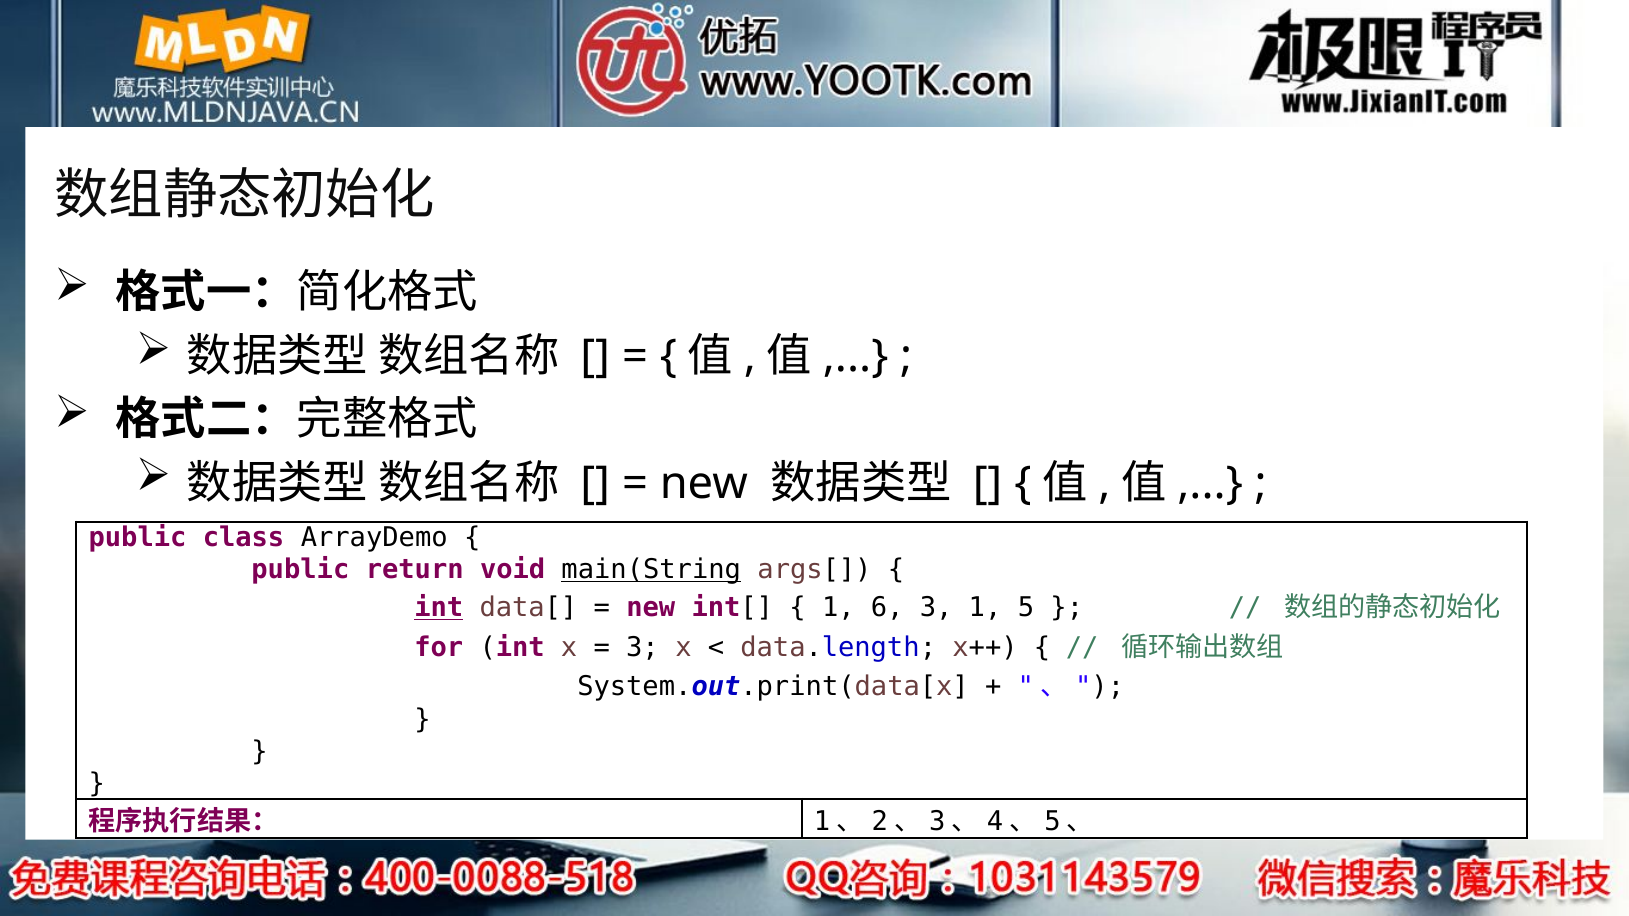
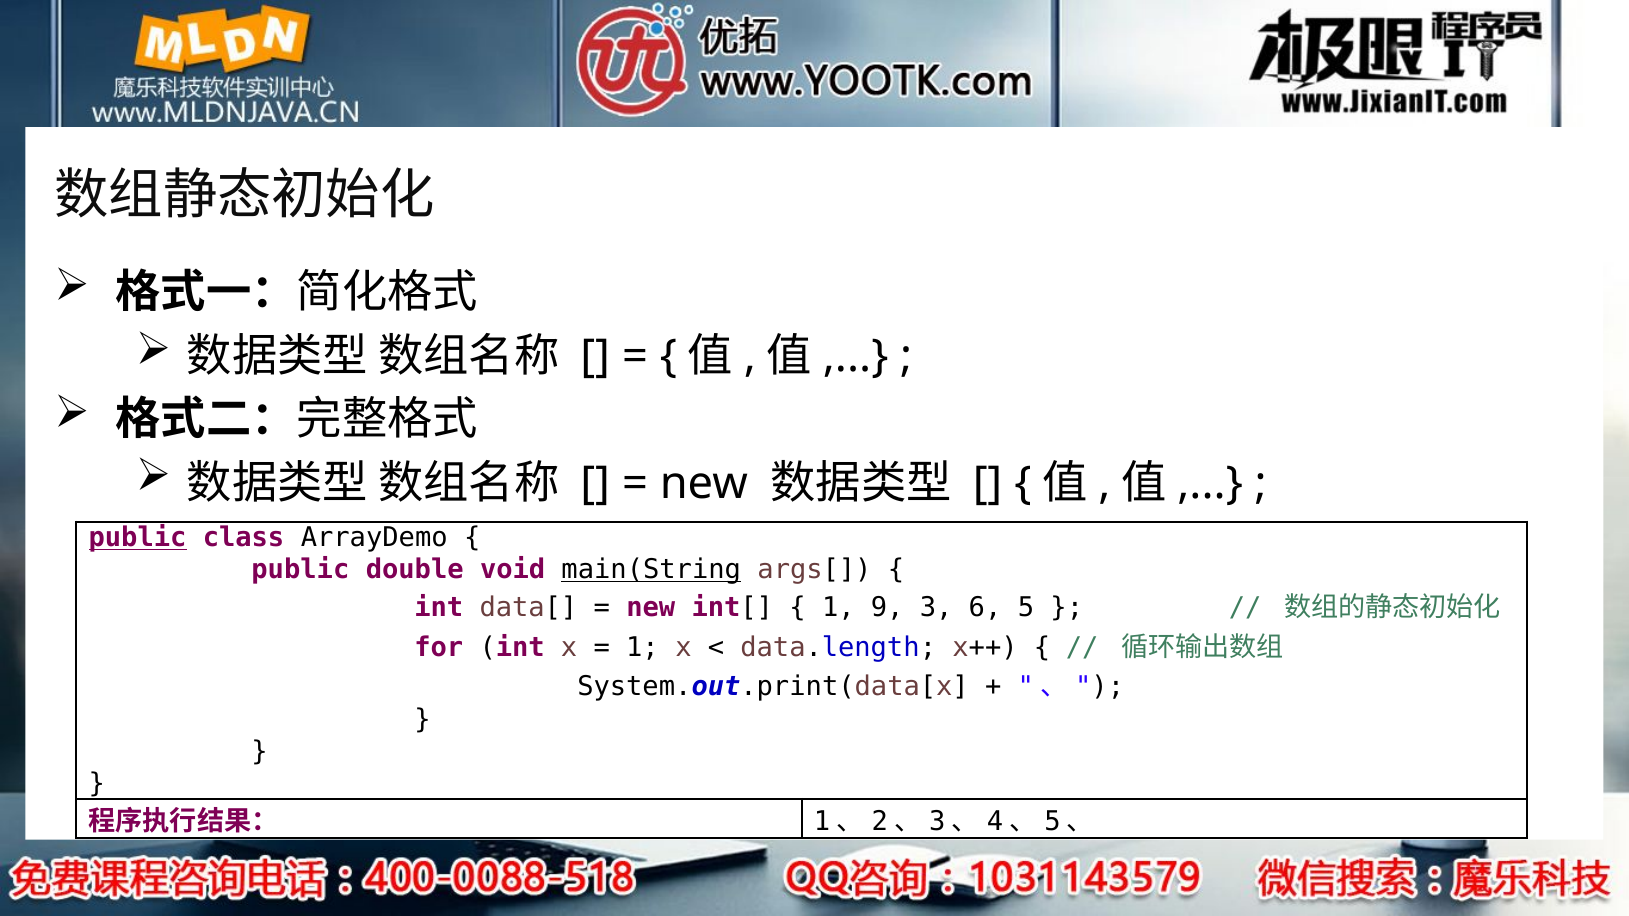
public at (138, 538) underline: none -> present
return: return -> double
int at (439, 608) underline: present -> none
6: 6 -> 9
3 1: 1 -> 6
3 at (642, 647): 3 -> 1
